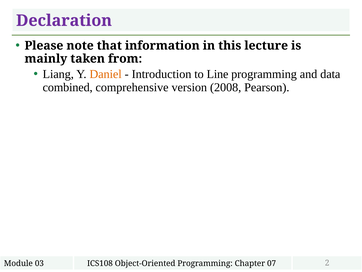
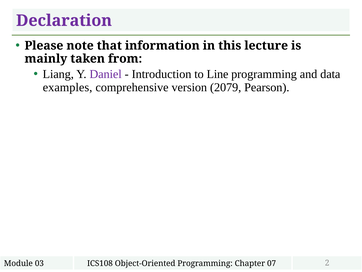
Daniel colour: orange -> purple
combined: combined -> examples
2008: 2008 -> 2079
